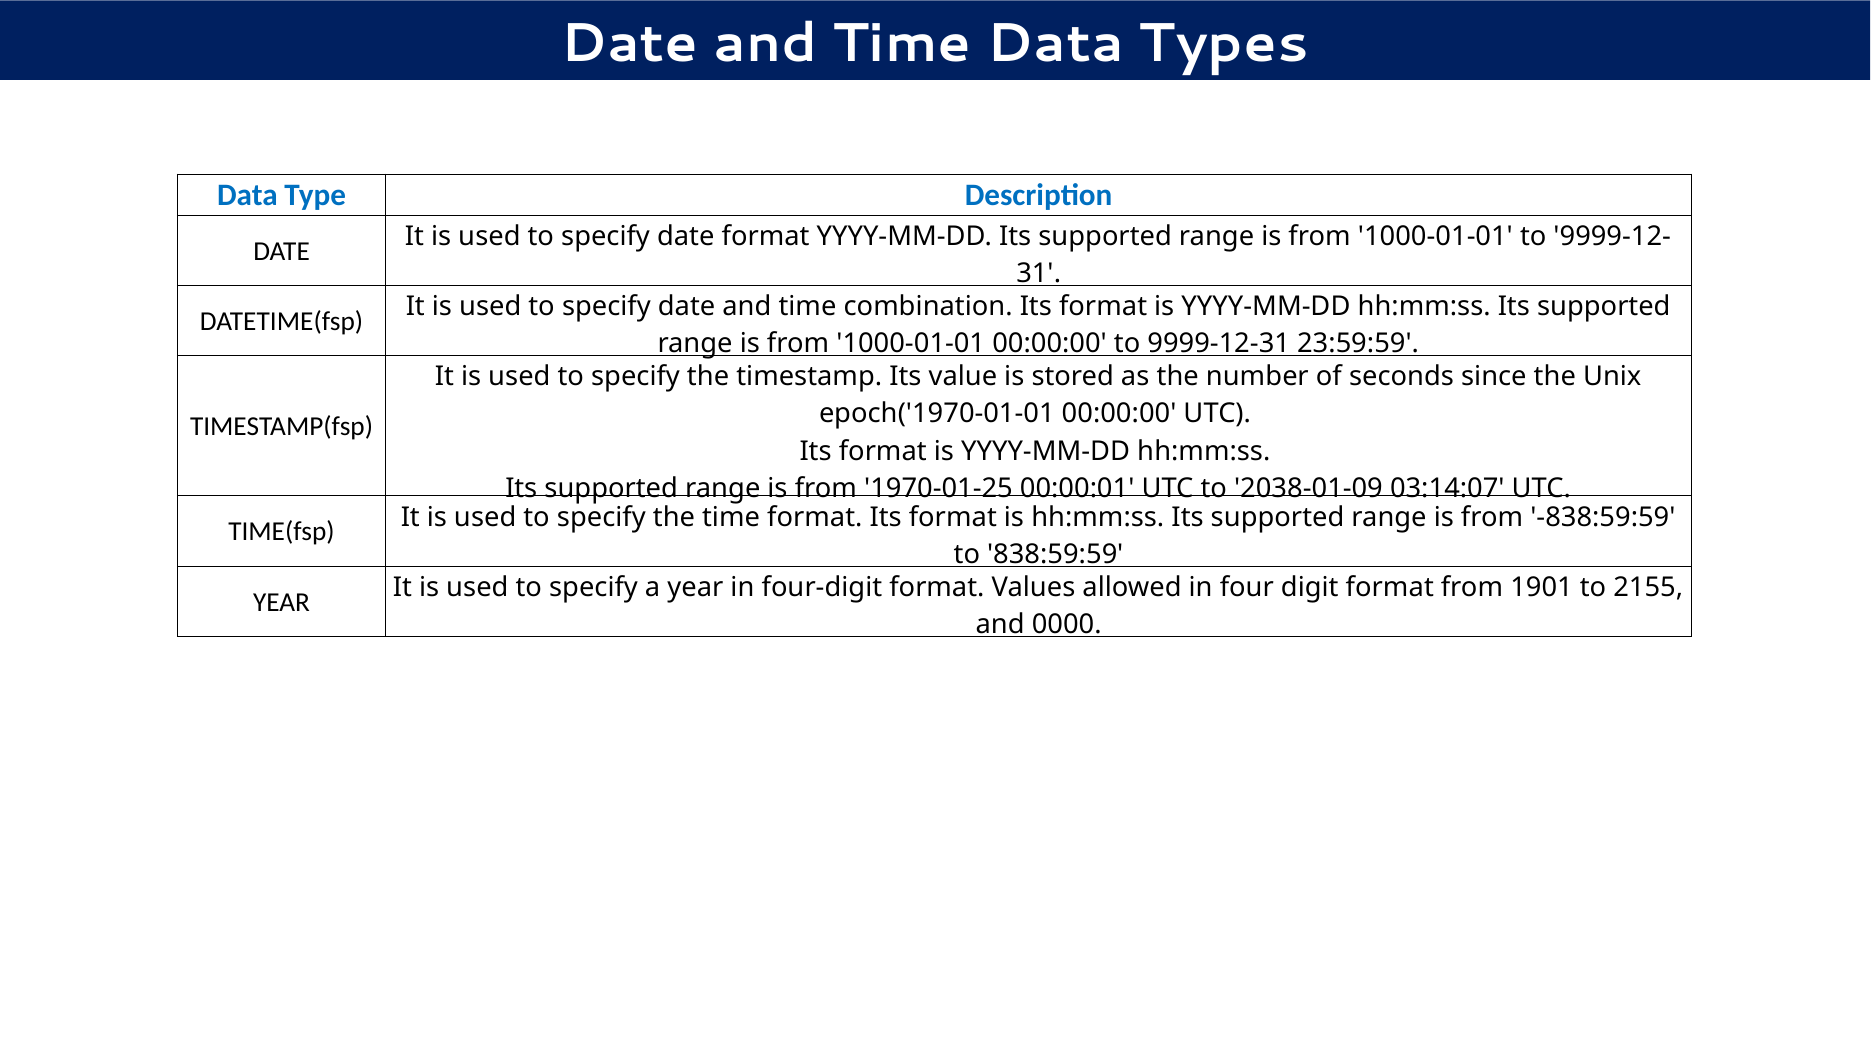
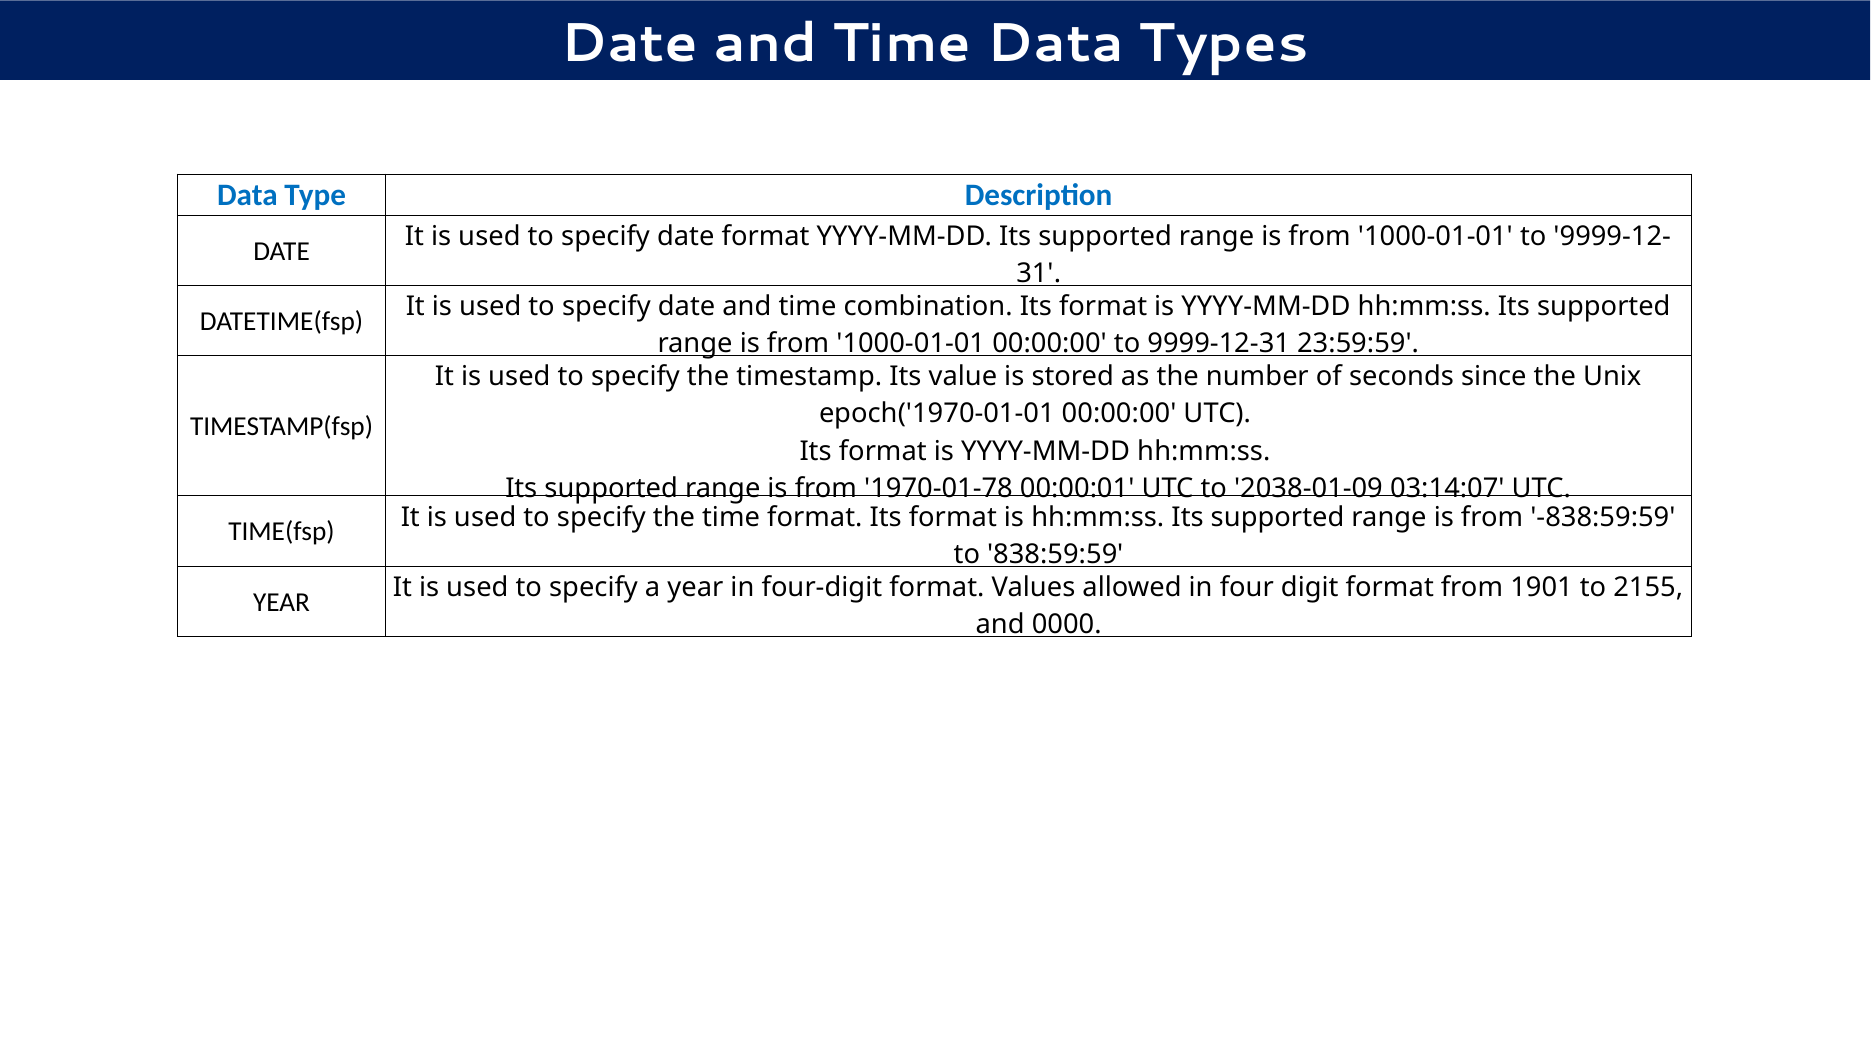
1970-01-25: 1970-01-25 -> 1970-01-78
